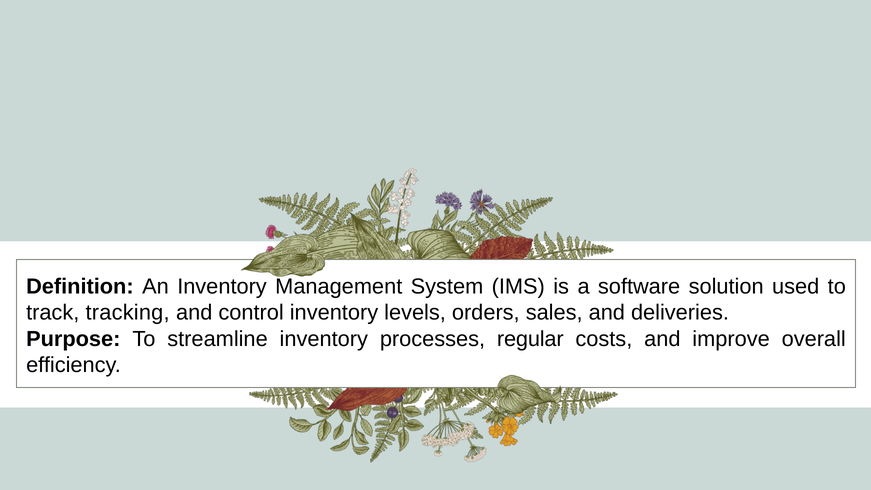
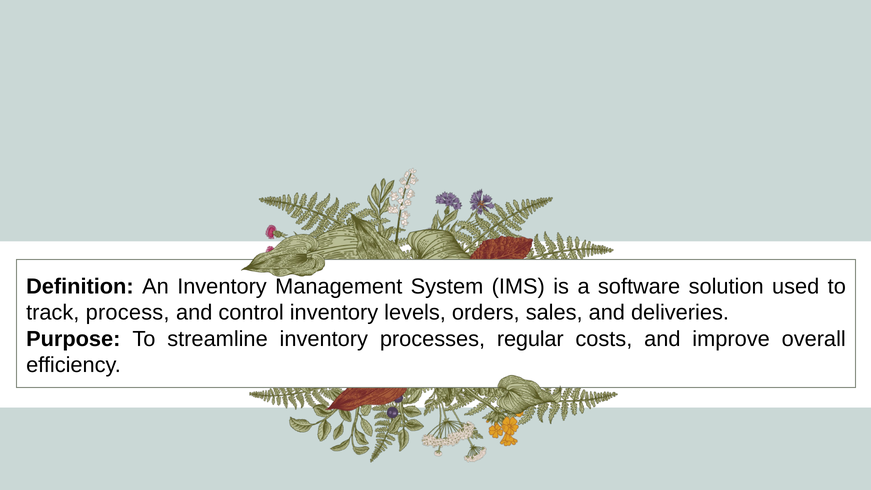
tracking: tracking -> process
